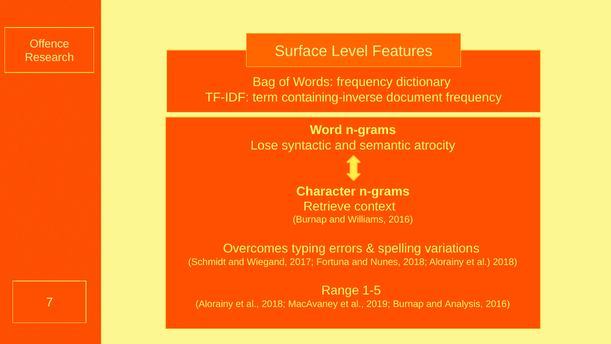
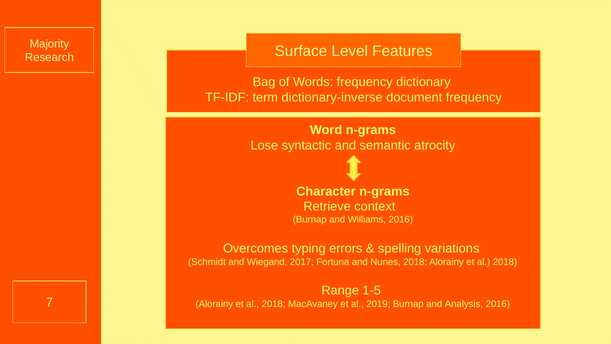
Offence: Offence -> Majority
containing-inverse: containing-inverse -> dictionary-inverse
